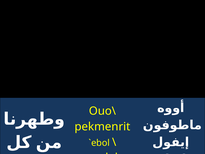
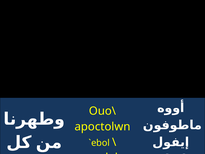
pekmenrit: pekmenrit -> apoctolwn
